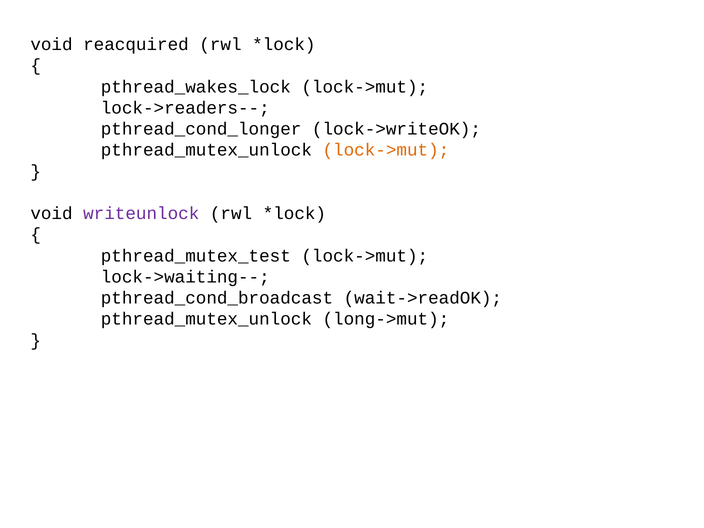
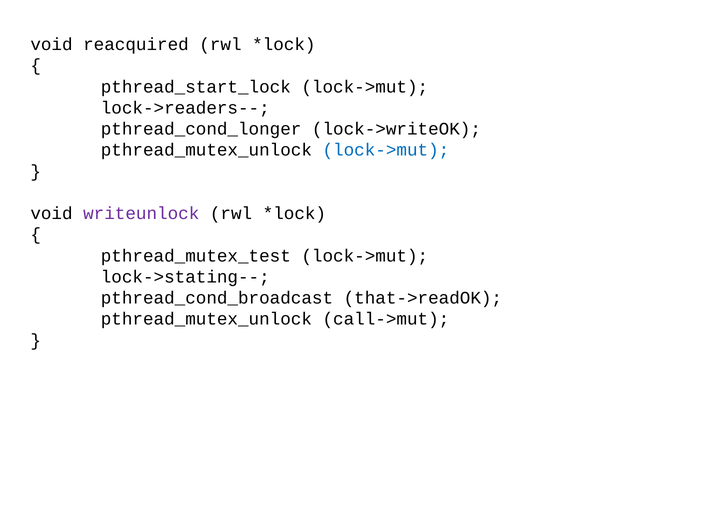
pthread_wakes_lock: pthread_wakes_lock -> pthread_start_lock
lock->mut at (386, 150) colour: orange -> blue
lock->waiting--: lock->waiting-- -> lock->stating--
wait->readOK: wait->readOK -> that->readOK
long->mut: long->mut -> call->mut
